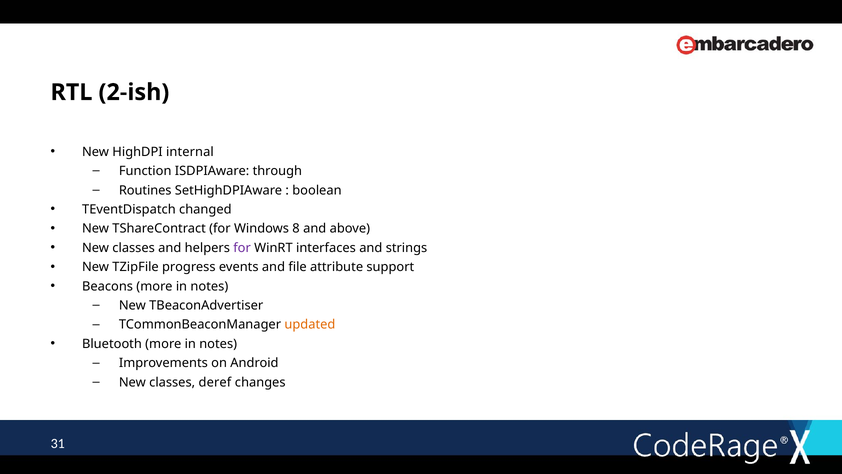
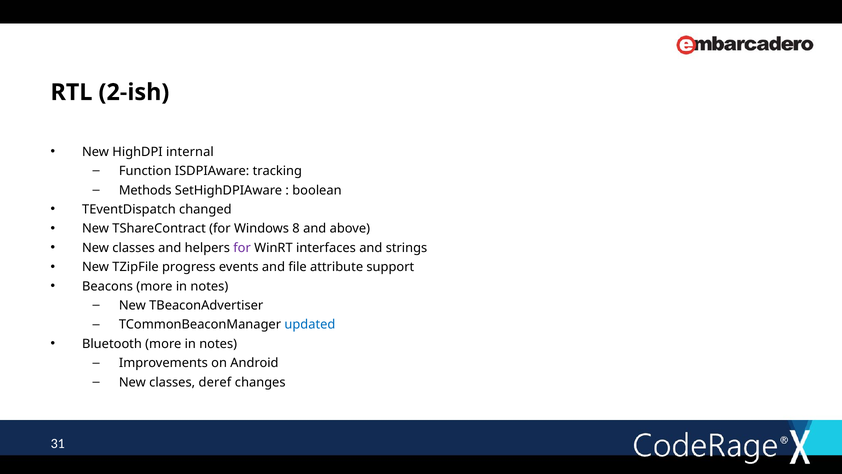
through: through -> tracking
Routines: Routines -> Methods
updated colour: orange -> blue
